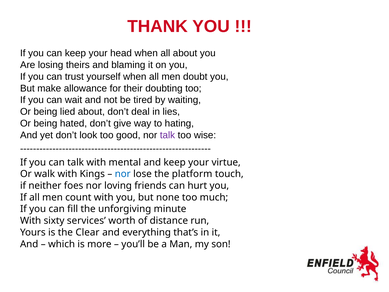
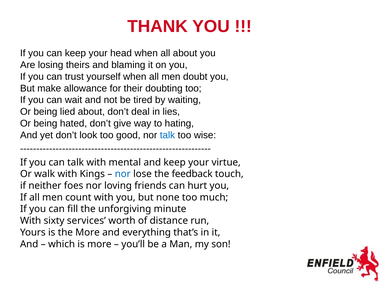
talk at (167, 135) colour: purple -> blue
platform: platform -> feedback
the Clear: Clear -> More
